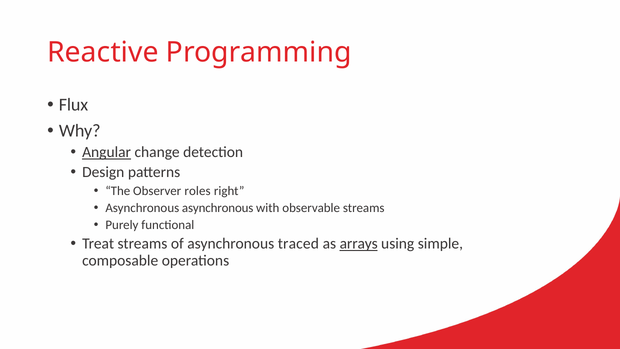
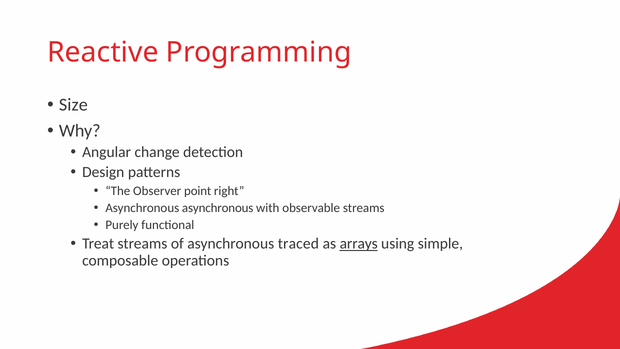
Flux: Flux -> Size
Angular underline: present -> none
roles: roles -> point
